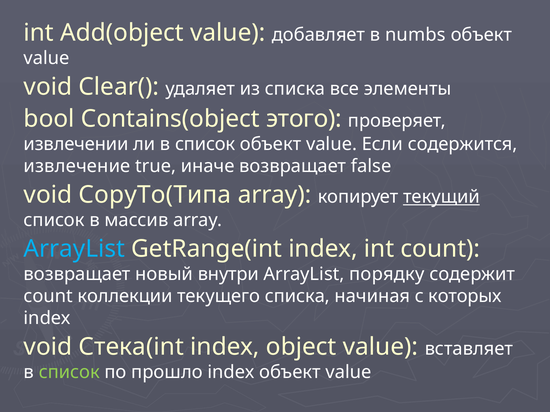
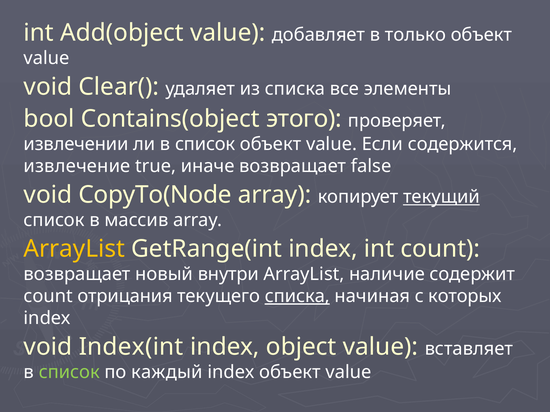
numbs: numbs -> только
CopyTo(Типа: CopyTo(Типа -> CopyTo(Node
ArrayList at (74, 249) colour: light blue -> yellow
порядку: порядку -> наличие
коллекции: коллекции -> отрицания
списка at (297, 296) underline: none -> present
Стека(int: Стека(int -> Index(int
прошло: прошло -> каждый
